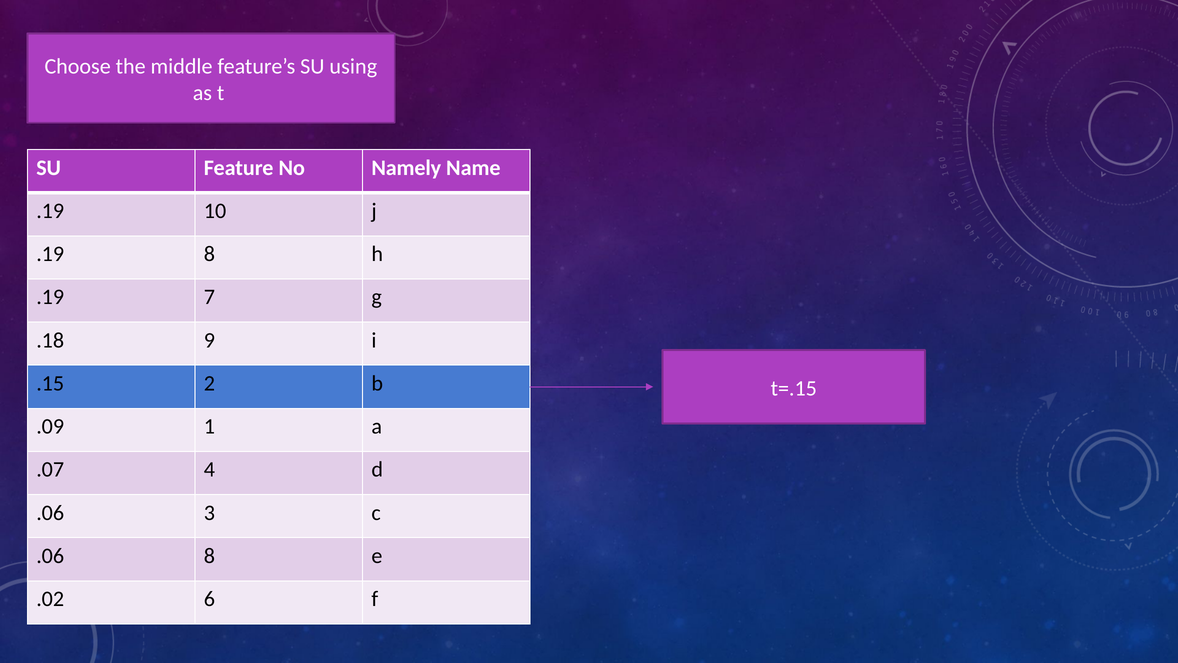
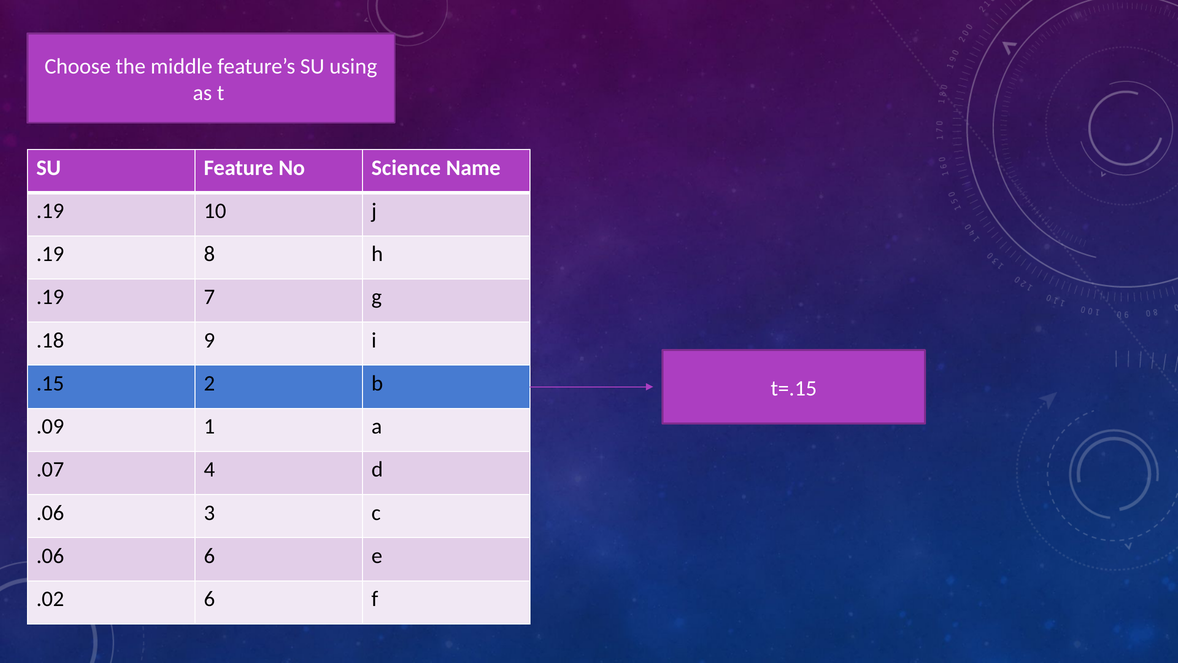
Namely: Namely -> Science
.06 8: 8 -> 6
